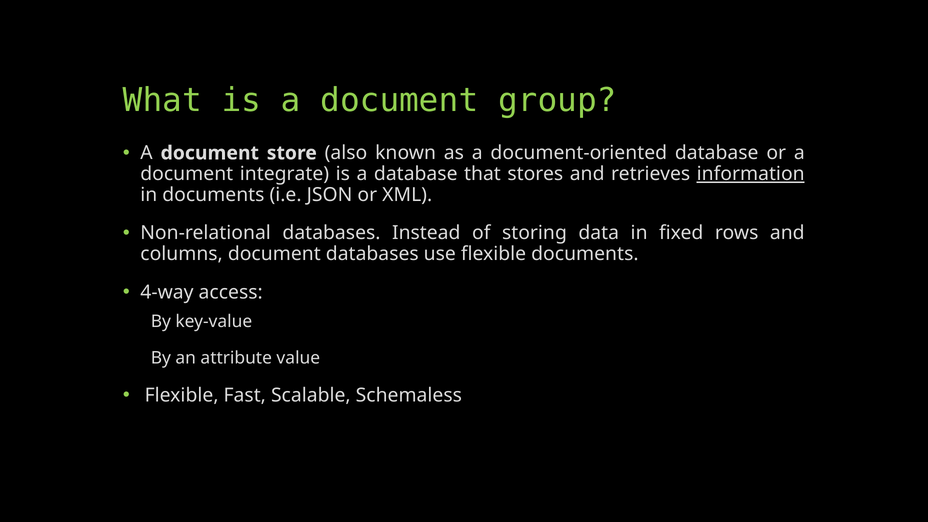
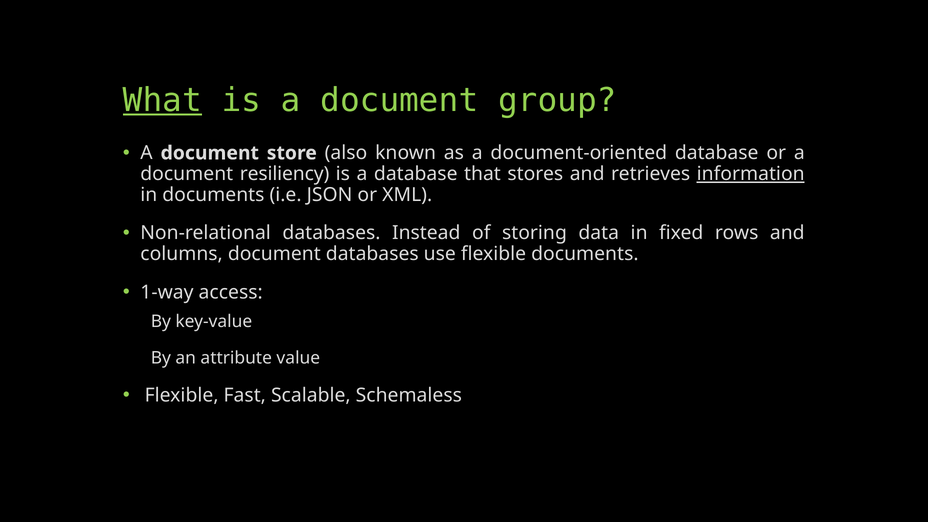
What underline: none -> present
integrate: integrate -> resiliency
4-way: 4-way -> 1-way
